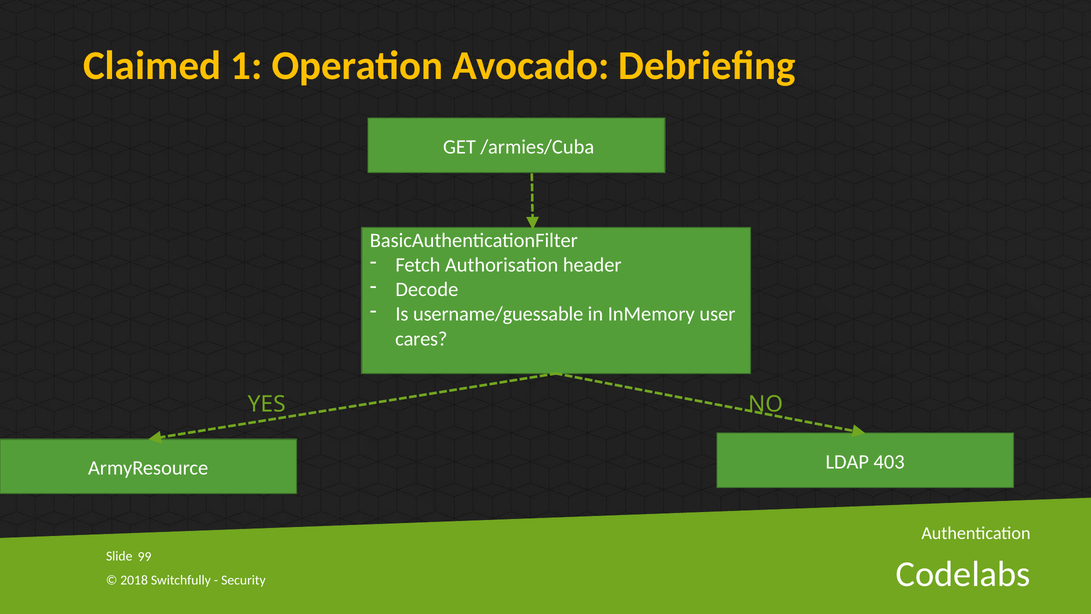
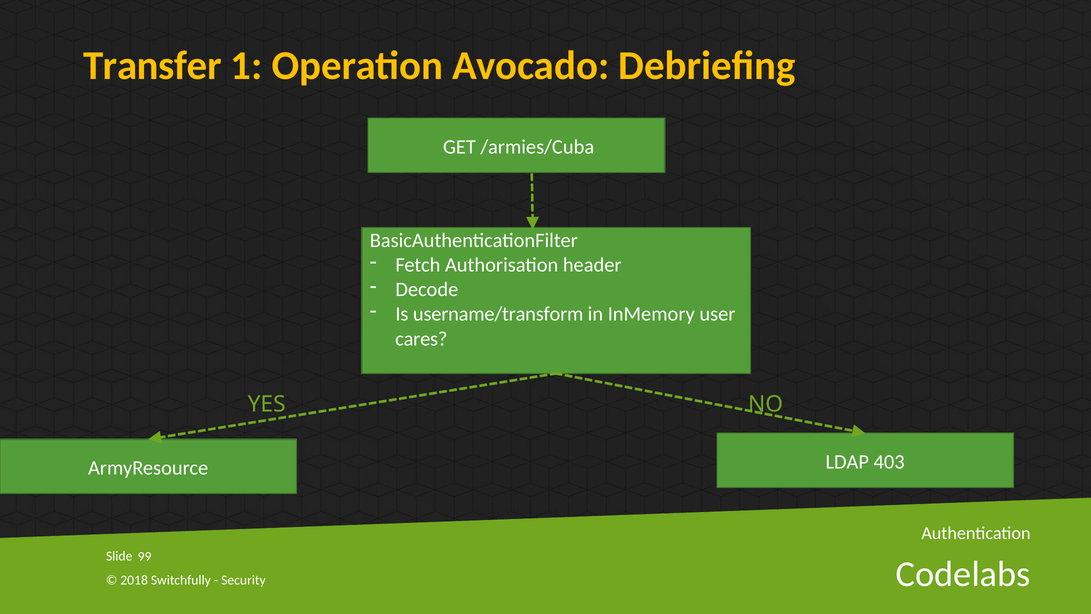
Claimed: Claimed -> Transfer
username/guessable: username/guessable -> username/transform
